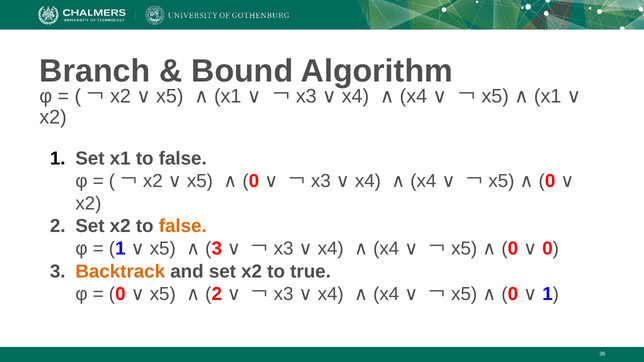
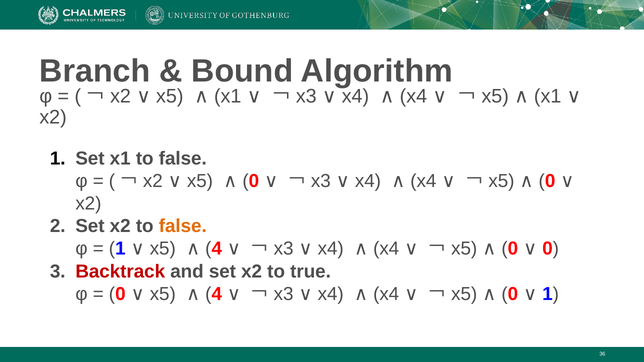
3 at (217, 249): 3 -> 4
Backtrack colour: orange -> red
2 at (217, 294): 2 -> 4
